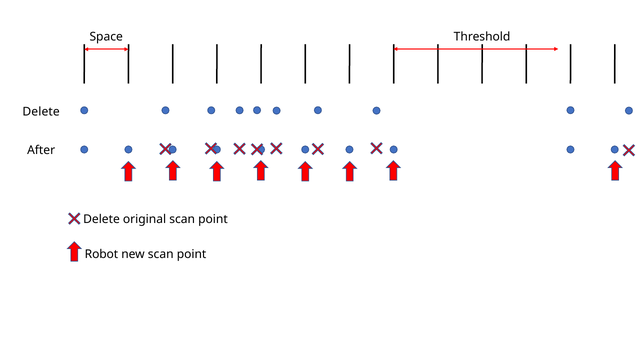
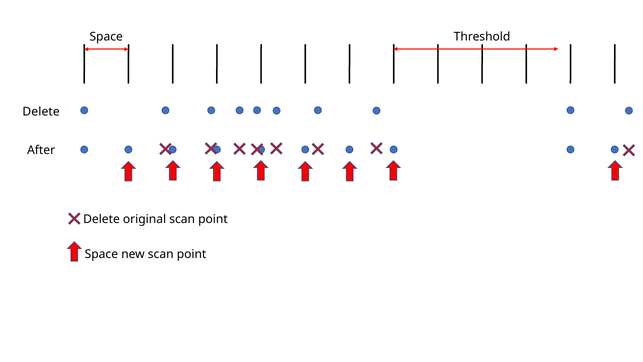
Robot at (101, 254): Robot -> Space
